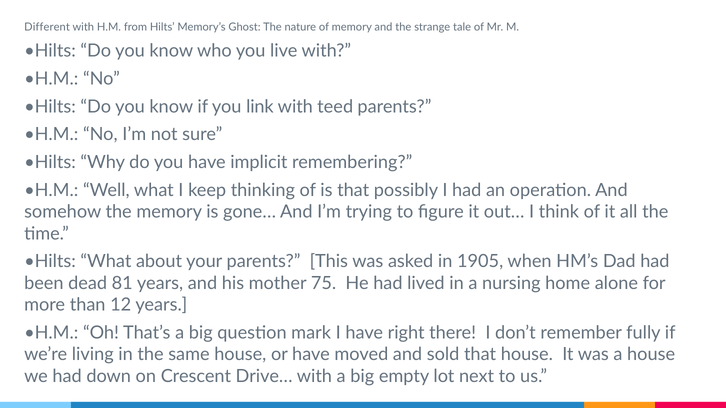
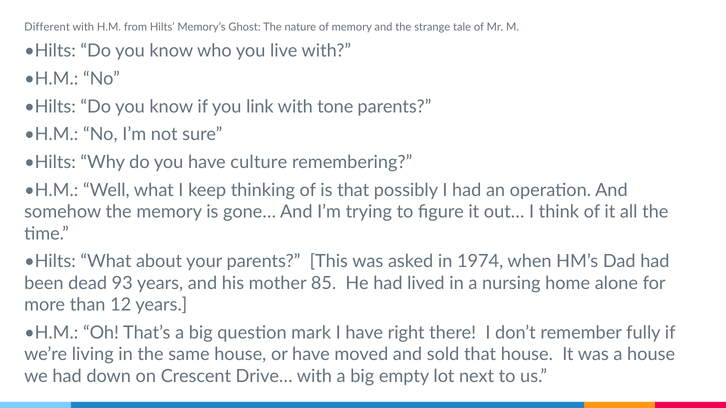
teed: teed -> tone
implicit: implicit -> culture
1905: 1905 -> 1974
81: 81 -> 93
75: 75 -> 85
